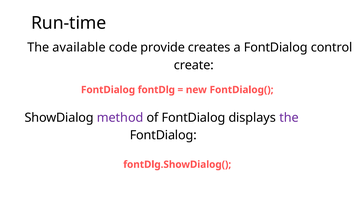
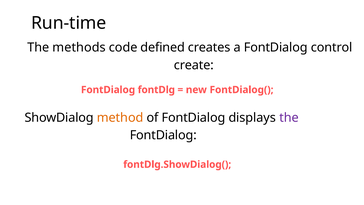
available: available -> methods
provide: provide -> defined
method colour: purple -> orange
